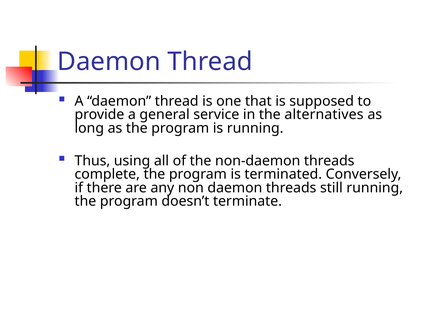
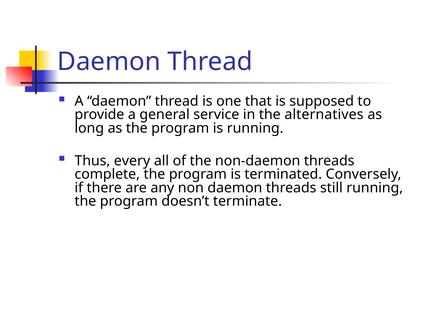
using: using -> every
